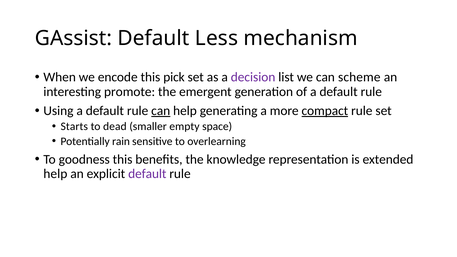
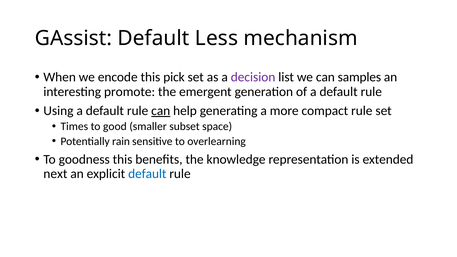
scheme: scheme -> samples
compact underline: present -> none
Starts: Starts -> Times
dead: dead -> good
empty: empty -> subset
help at (55, 174): help -> next
default at (147, 174) colour: purple -> blue
